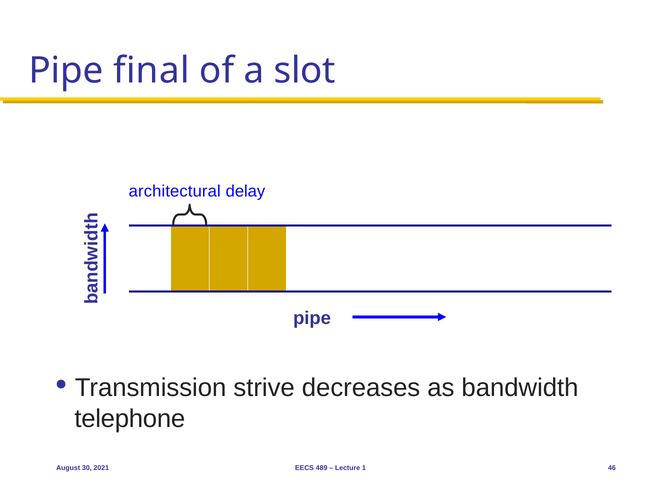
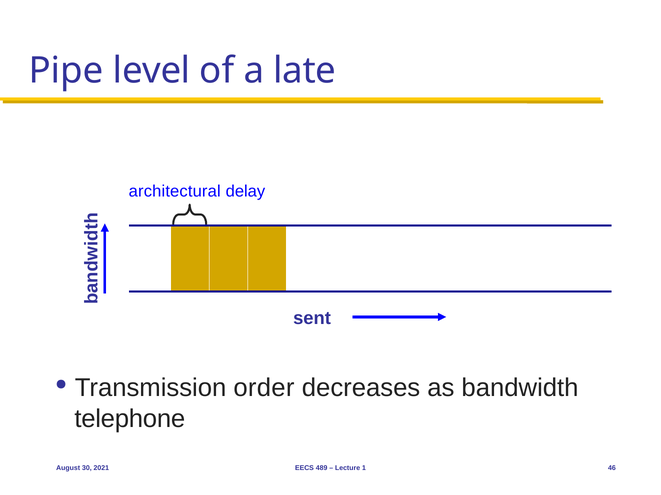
final: final -> level
slot: slot -> late
pipe at (312, 319): pipe -> sent
strive: strive -> order
